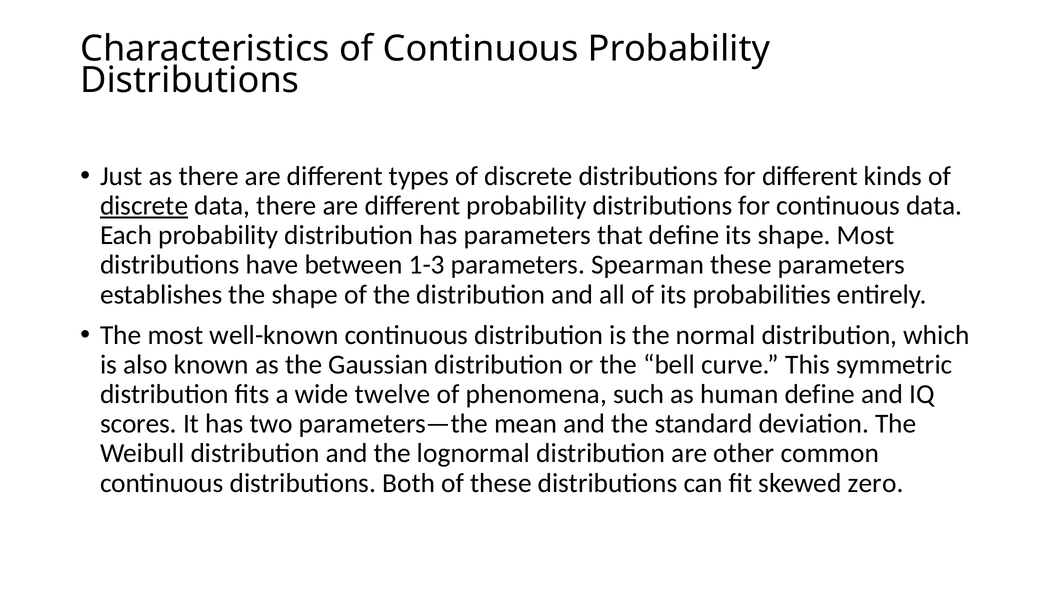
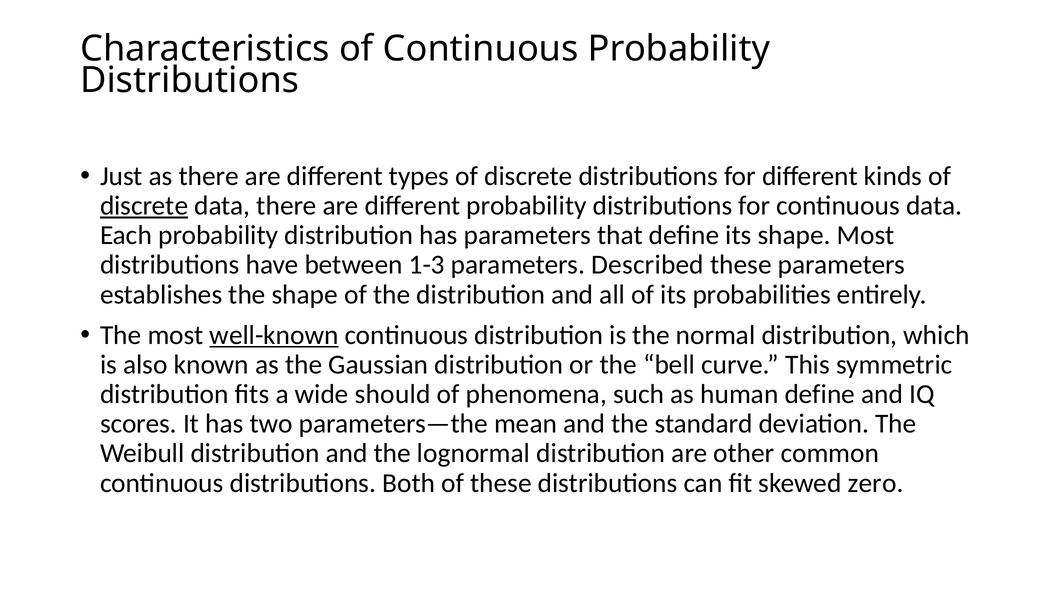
Spearman: Spearman -> Described
well-known underline: none -> present
twelve: twelve -> should
